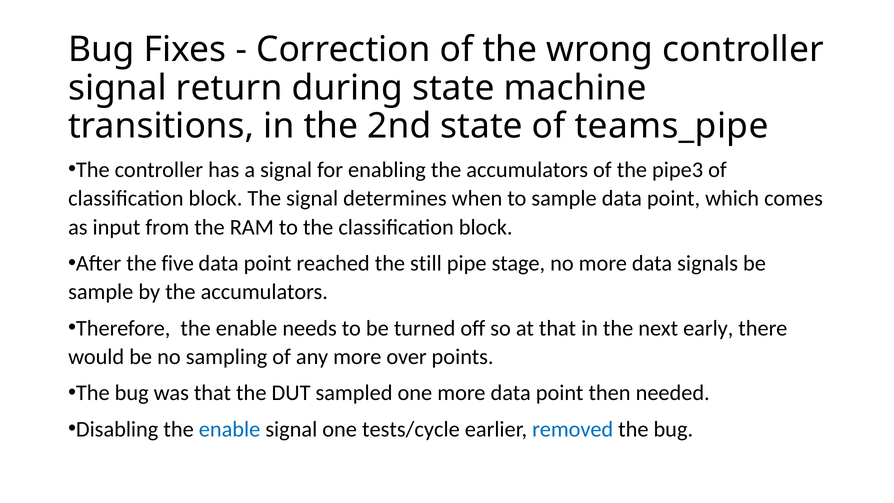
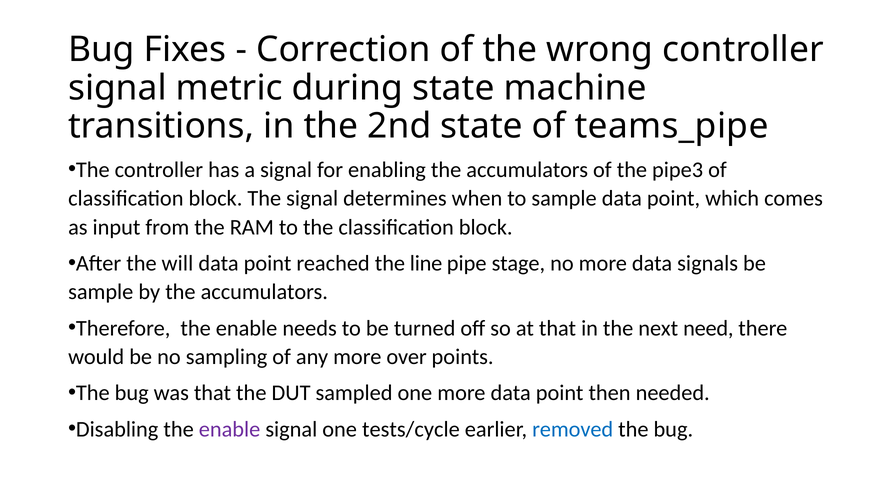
return: return -> metric
five: five -> will
still: still -> line
early: early -> need
enable at (230, 429) colour: blue -> purple
